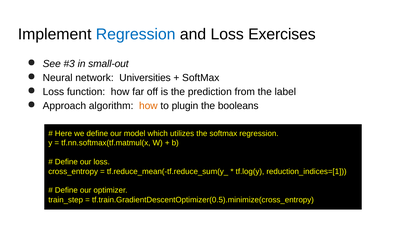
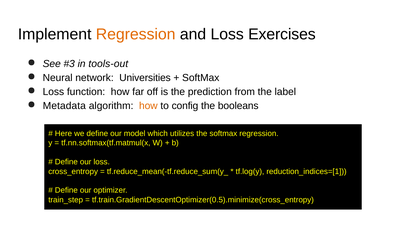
Regression at (136, 34) colour: blue -> orange
small-out: small-out -> tools-out
Approach: Approach -> Metadata
plugin: plugin -> config
